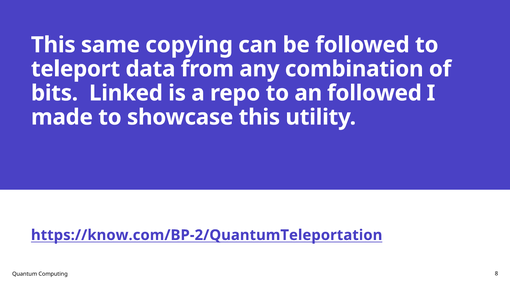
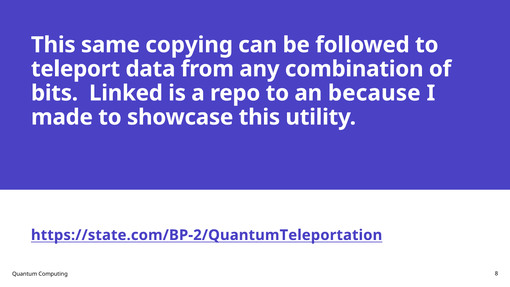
an followed: followed -> because
https://know.com/BP-2/QuantumTeleportation: https://know.com/BP-2/QuantumTeleportation -> https://state.com/BP-2/QuantumTeleportation
